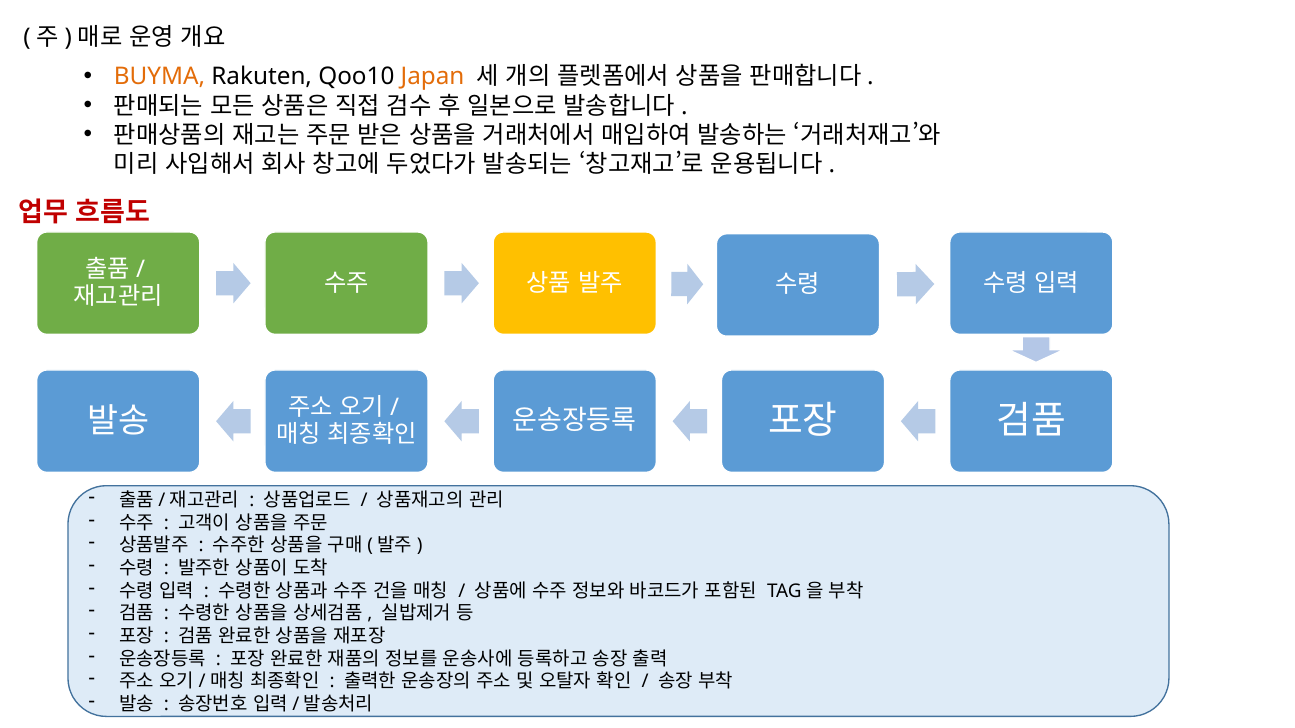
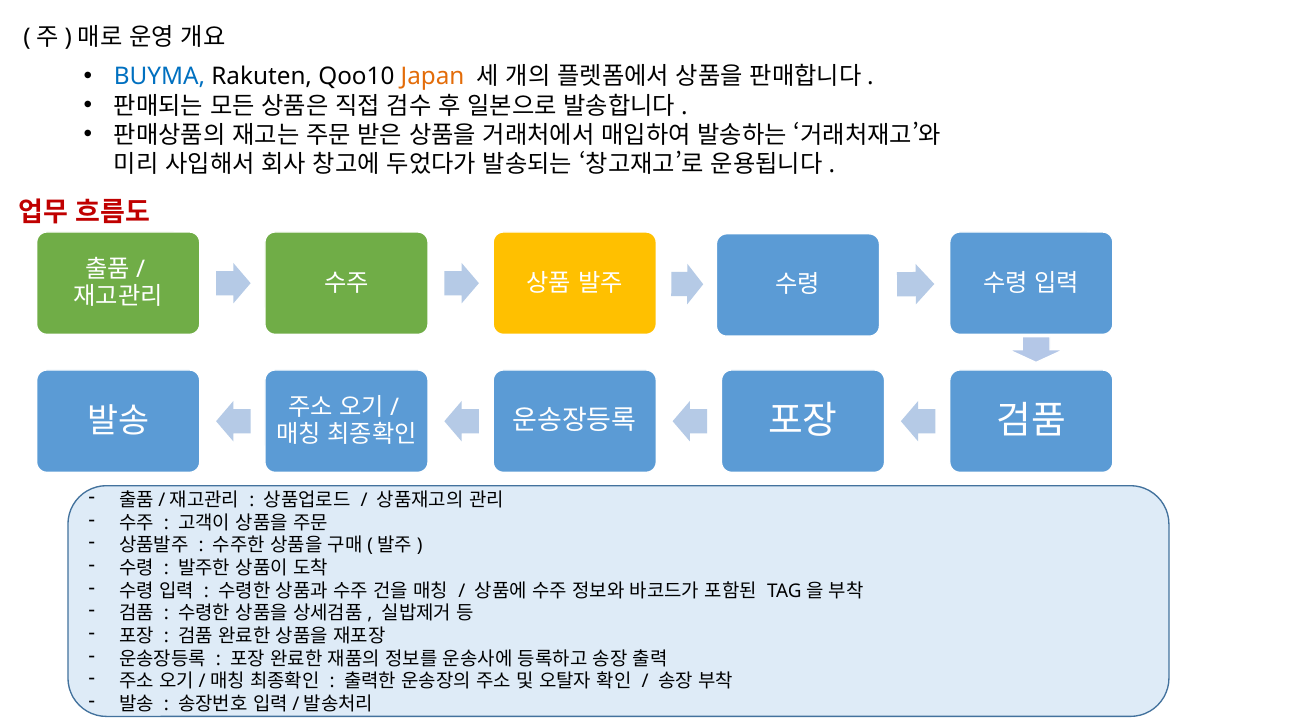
BUYMA colour: orange -> blue
